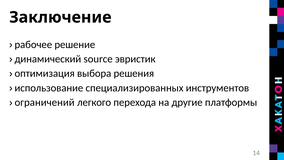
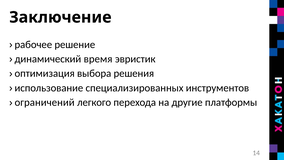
source: source -> время
